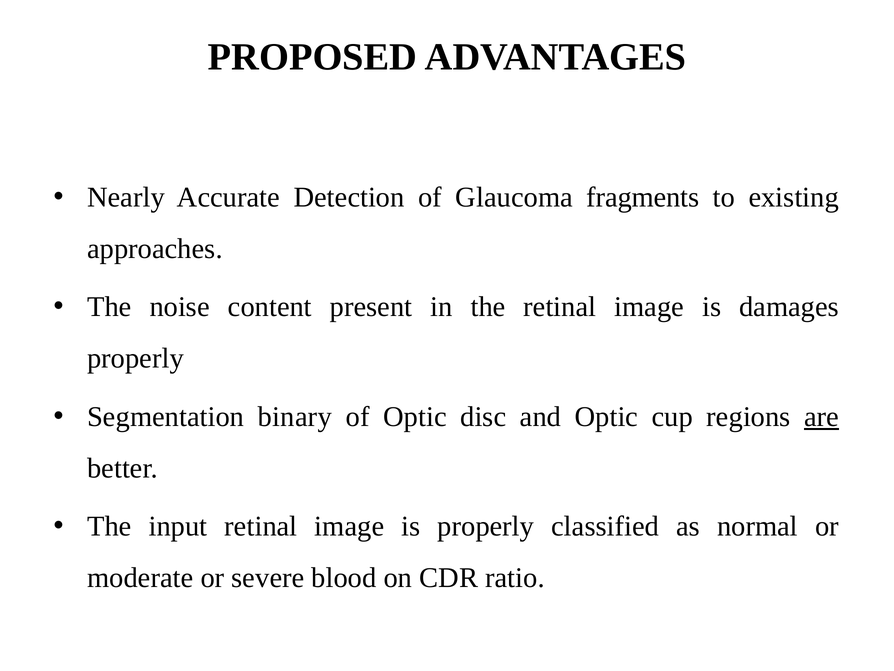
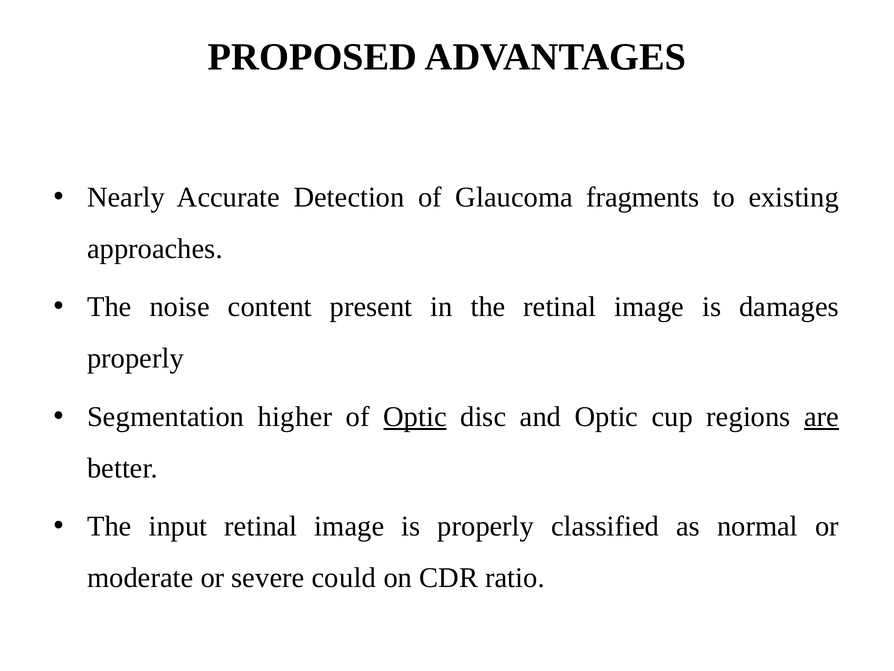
binary: binary -> higher
Optic at (415, 416) underline: none -> present
blood: blood -> could
